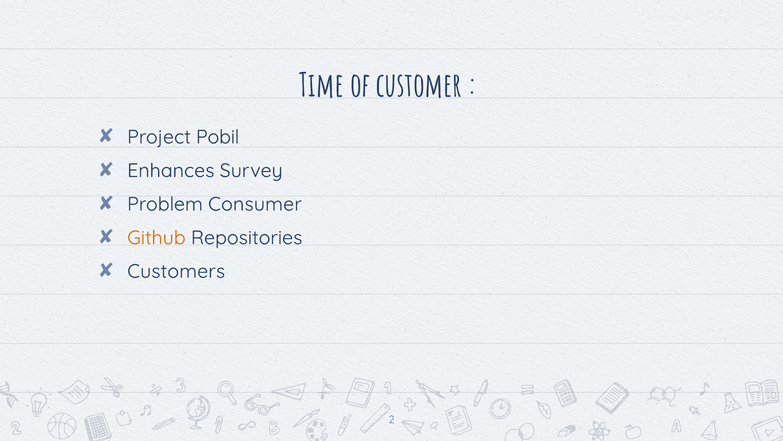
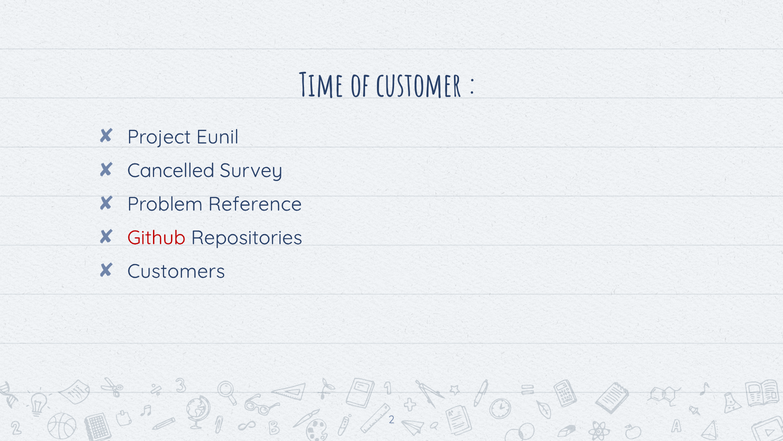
Pobil: Pobil -> Eunil
Enhances: Enhances -> Cancelled
Consumer: Consumer -> Reference
Github colour: orange -> red
